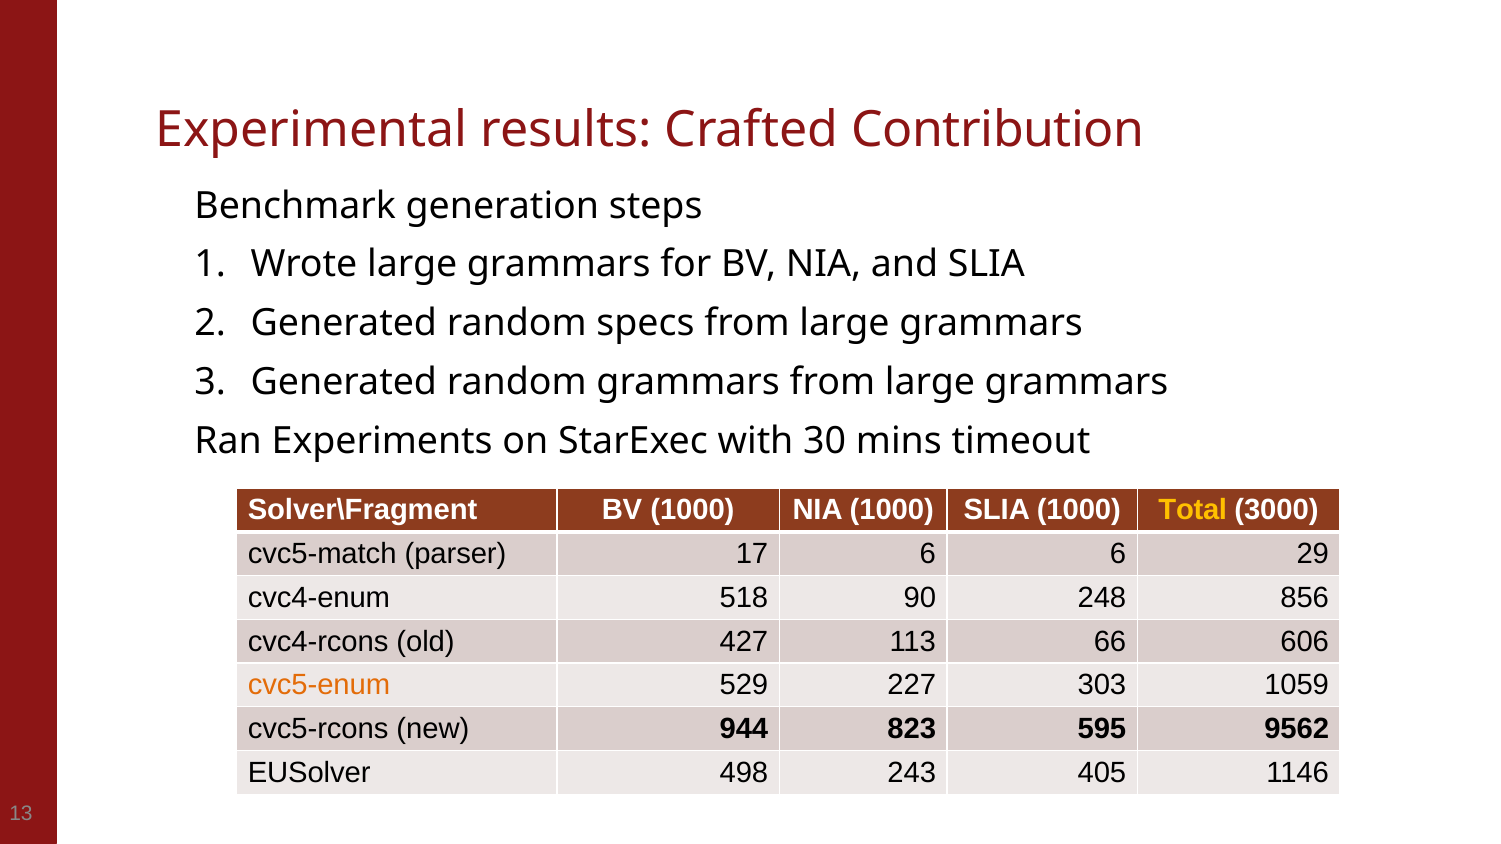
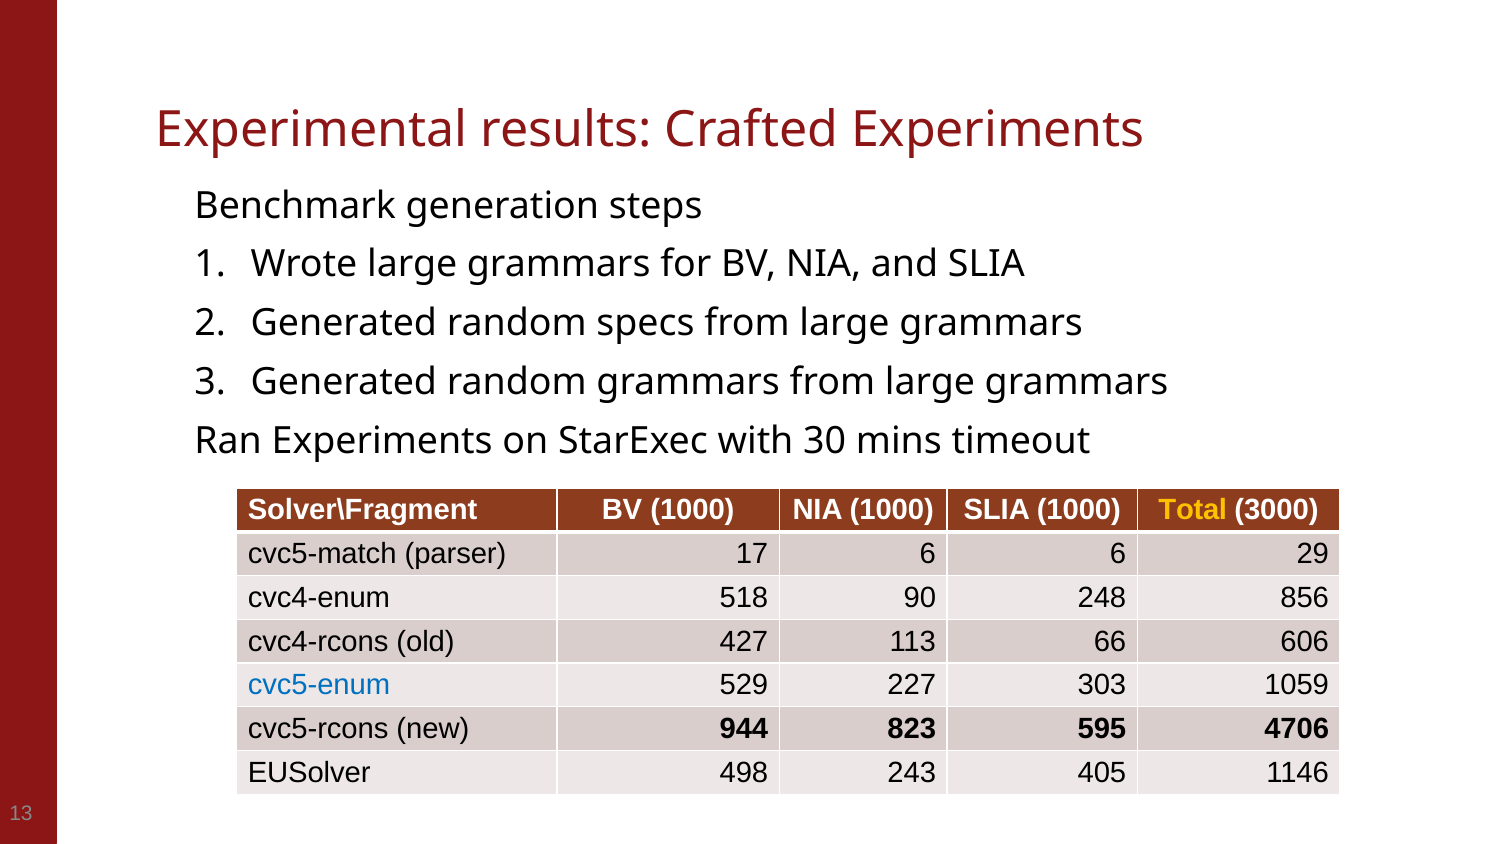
Crafted Contribution: Contribution -> Experiments
cvc5-enum colour: orange -> blue
9562: 9562 -> 4706
